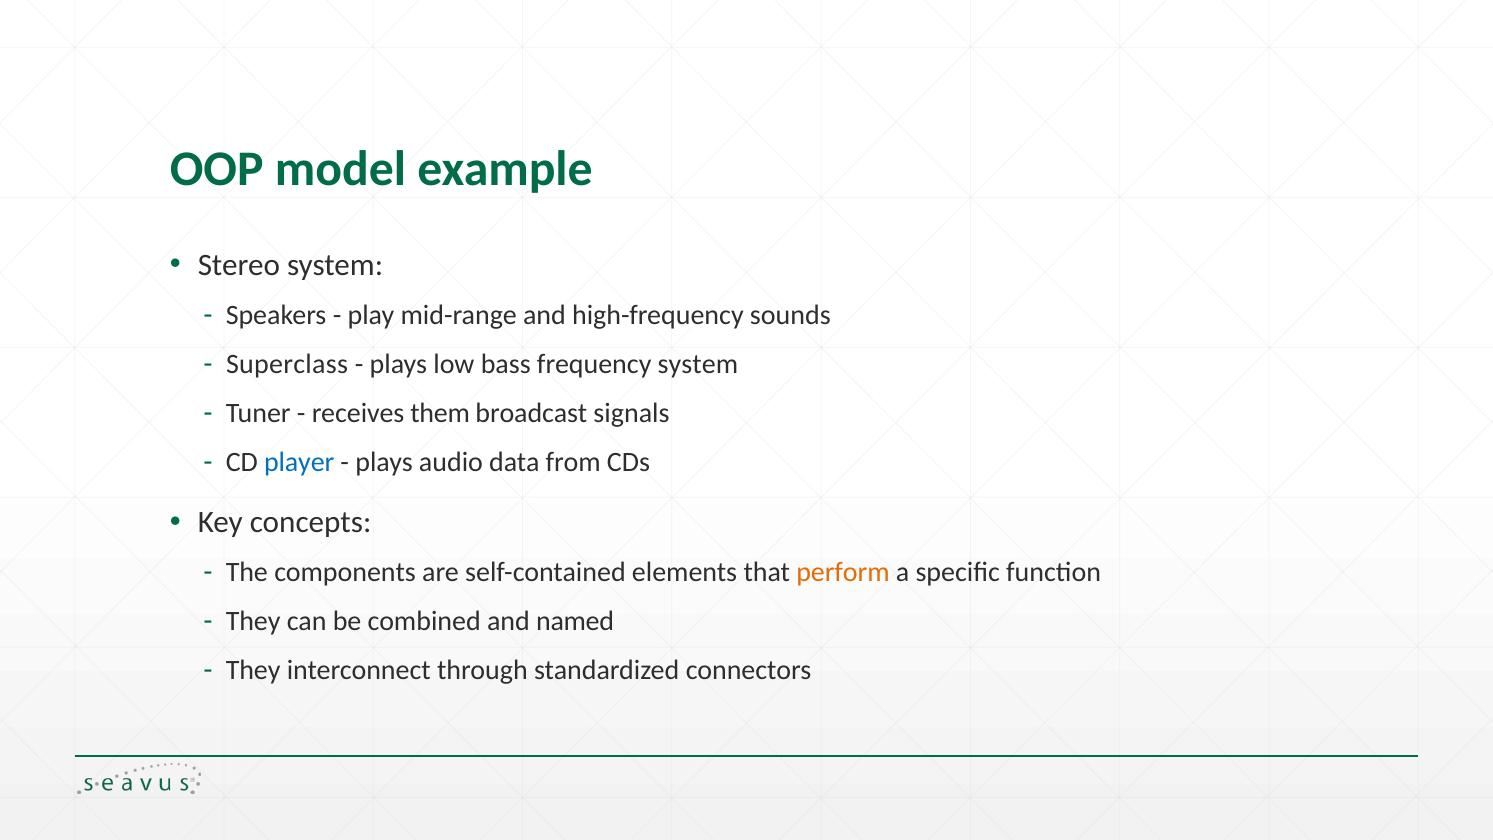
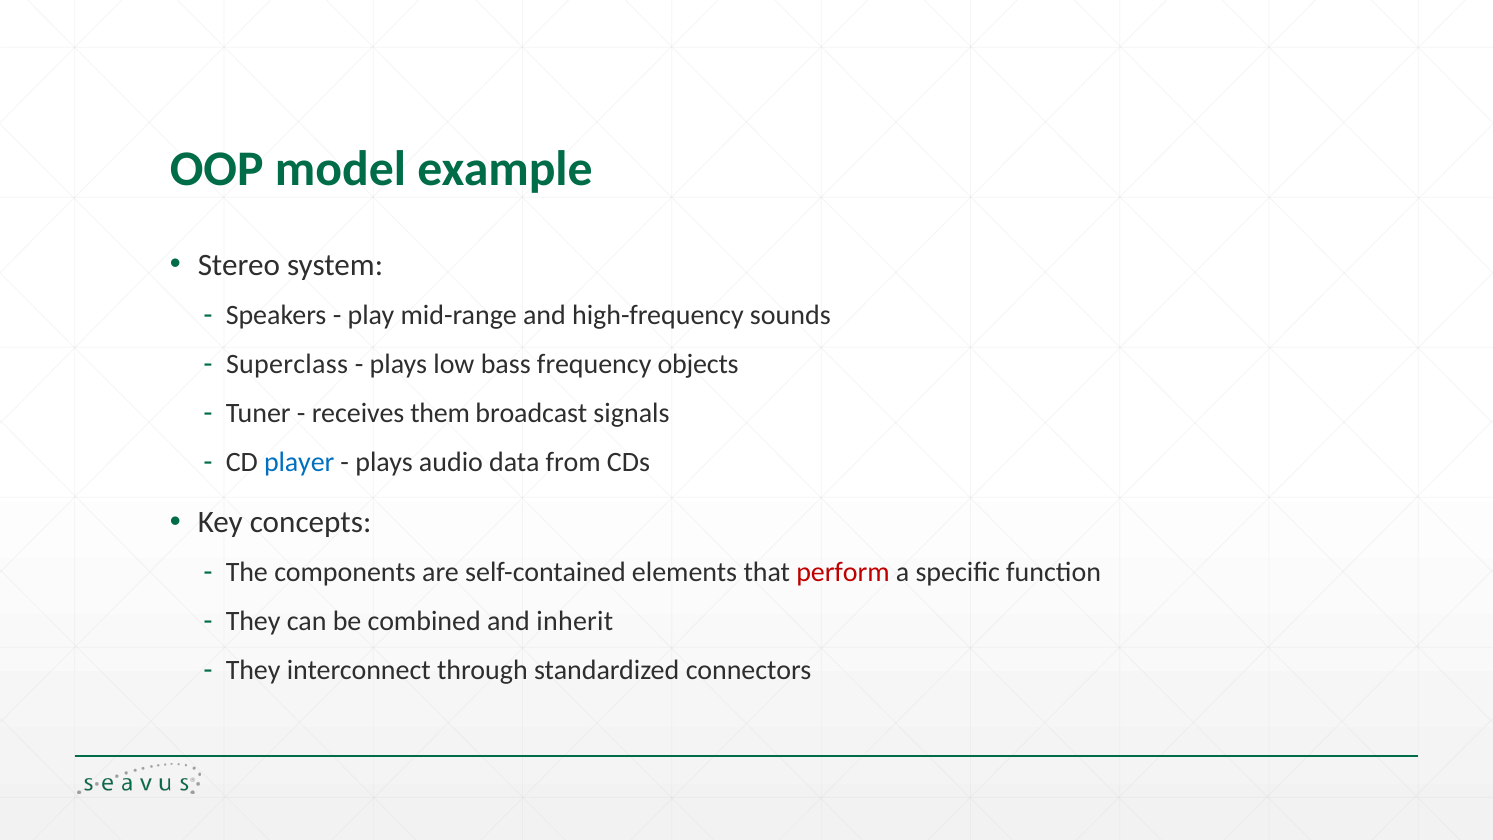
frequency system: system -> objects
perform colour: orange -> red
named: named -> inherit
